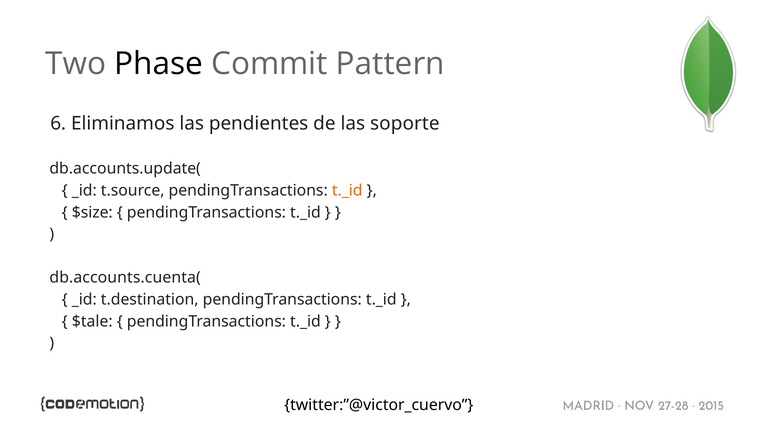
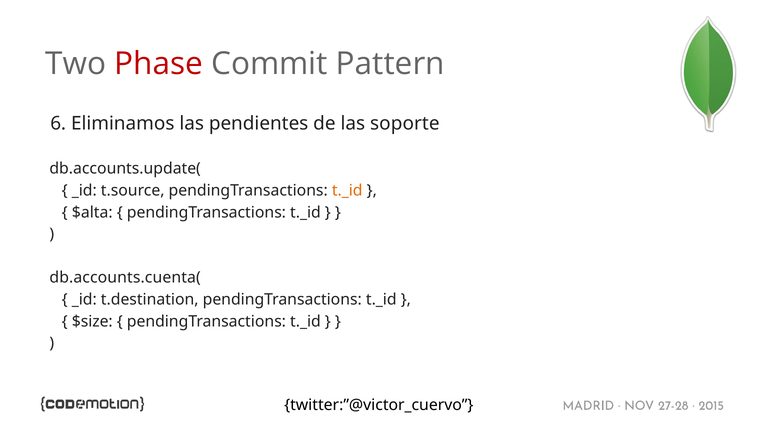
Phase colour: black -> red
$size: $size -> $alta
$tale: $tale -> $size
